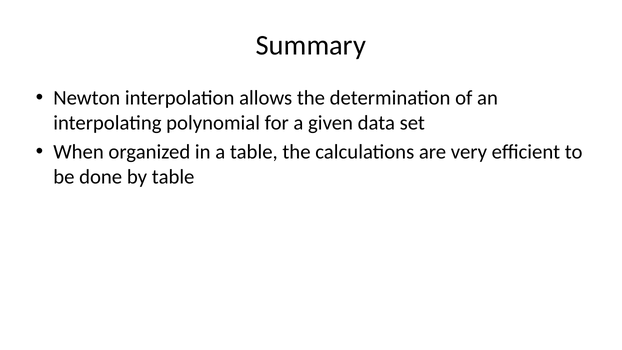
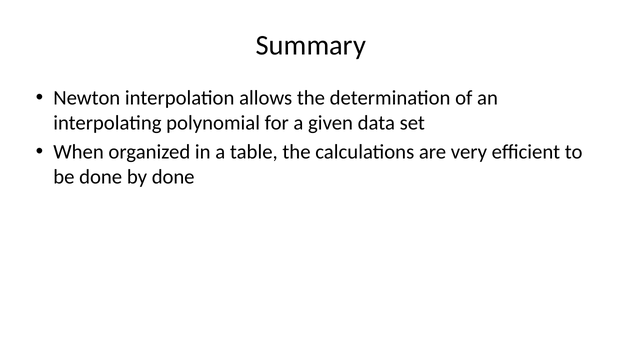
by table: table -> done
